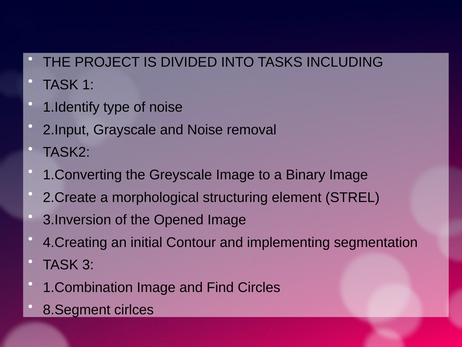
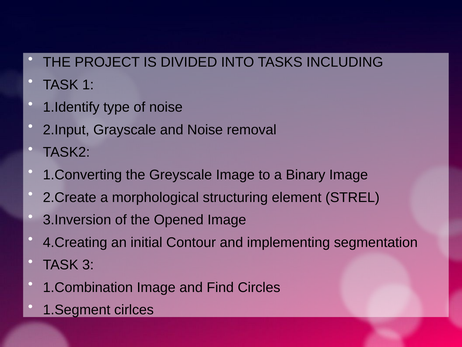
8.Segment: 8.Segment -> 1.Segment
